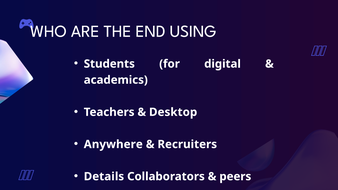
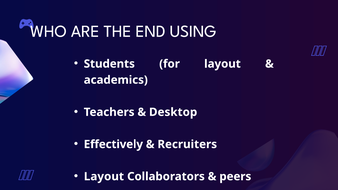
for digital: digital -> layout
Anywhere: Anywhere -> Effectively
Details at (104, 177): Details -> Layout
